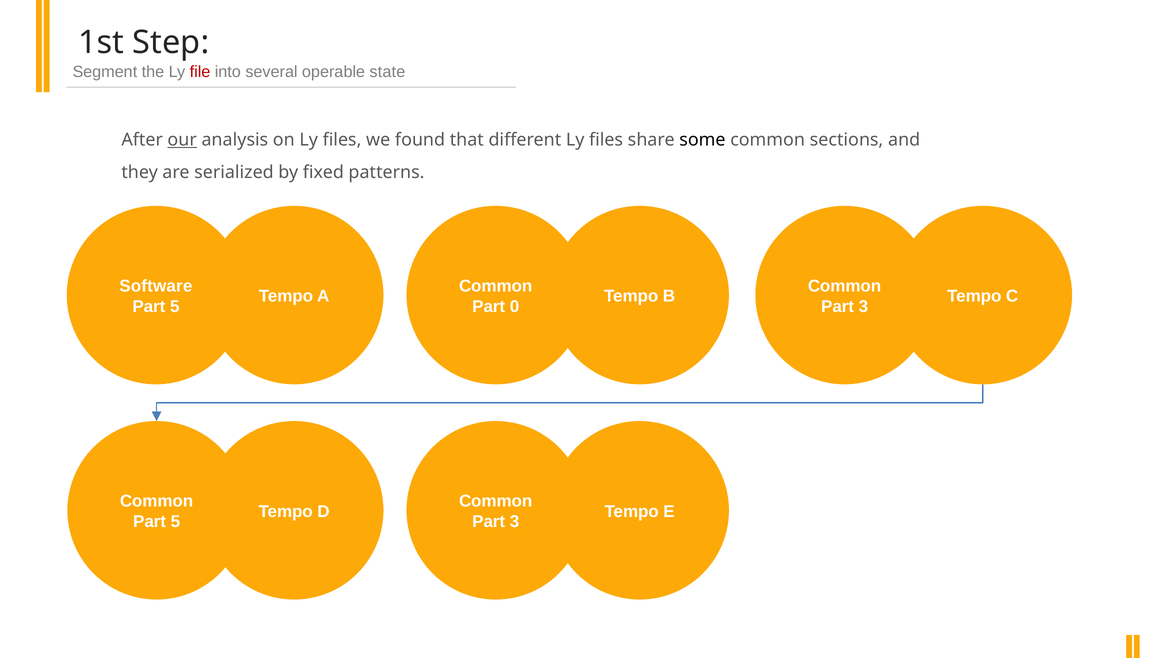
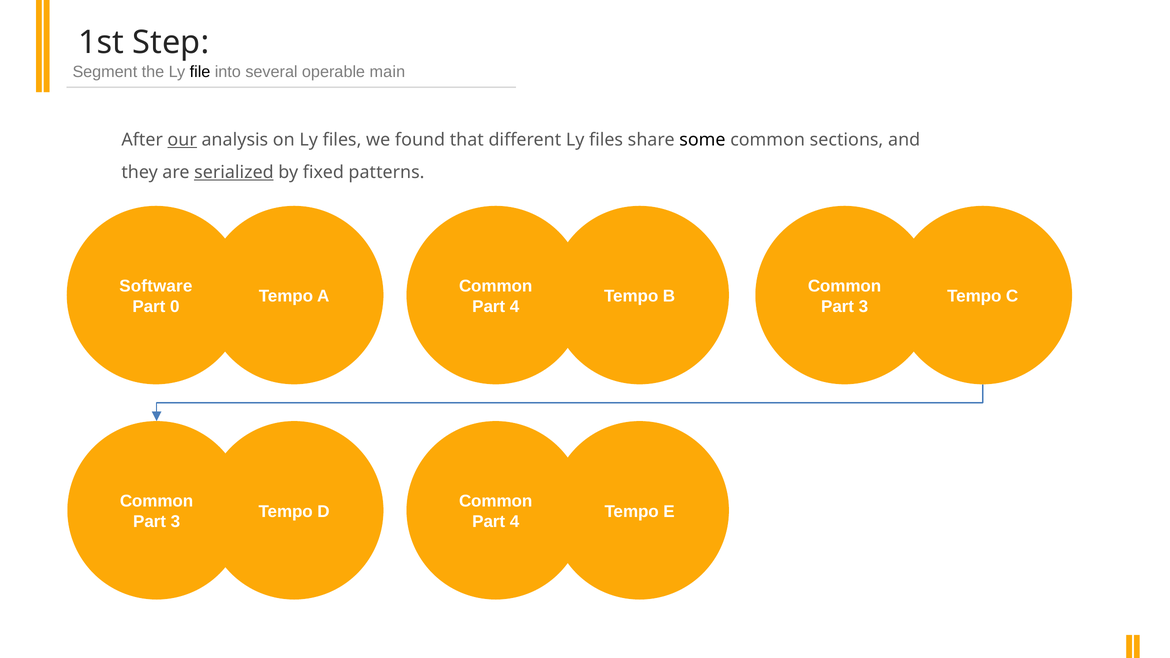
file colour: red -> black
state: state -> main
serialized underline: none -> present
5 at (175, 307): 5 -> 0
0 at (515, 307): 0 -> 4
5 at (175, 522): 5 -> 3
3 at (515, 522): 3 -> 4
